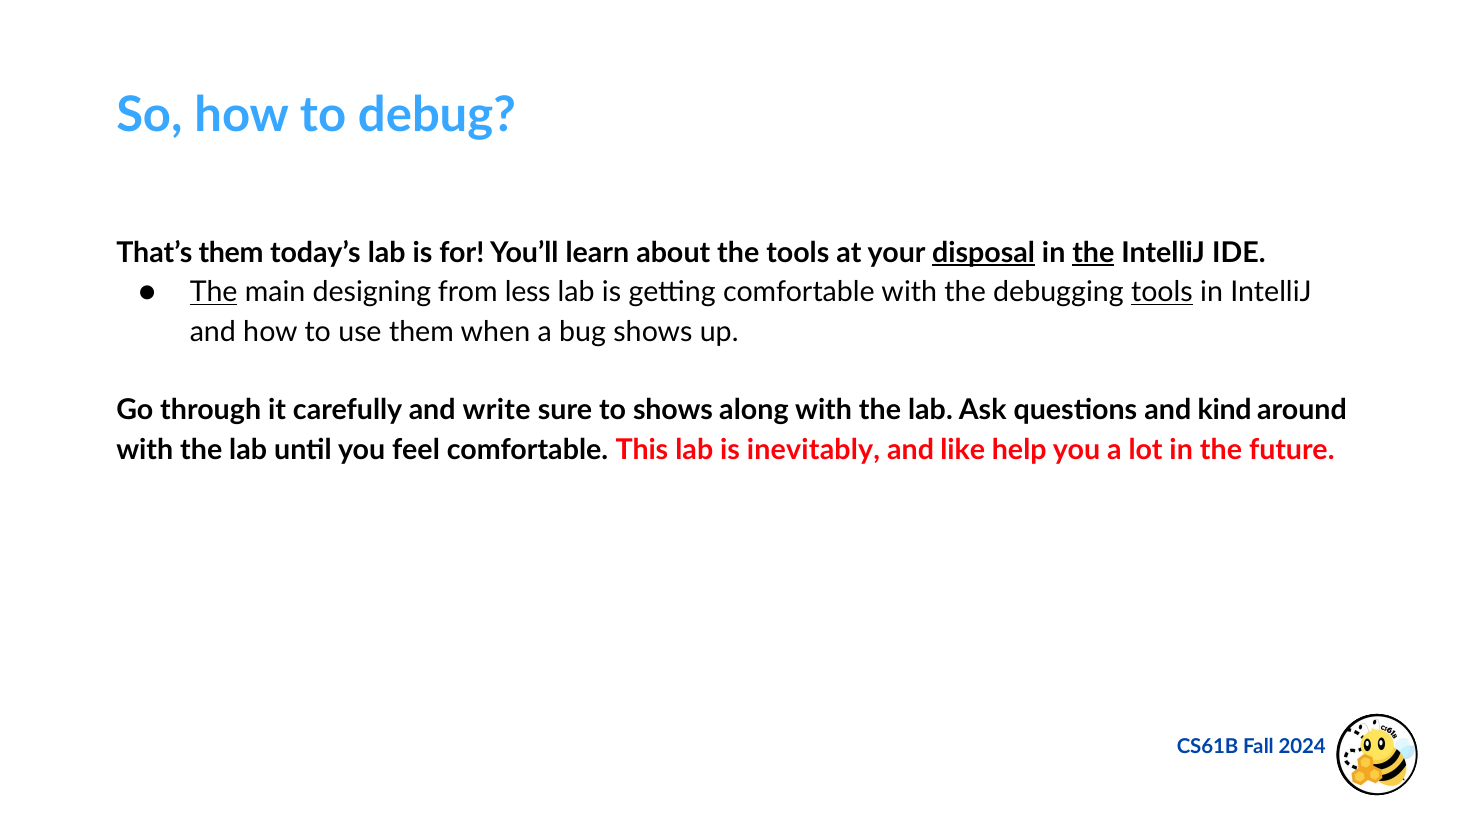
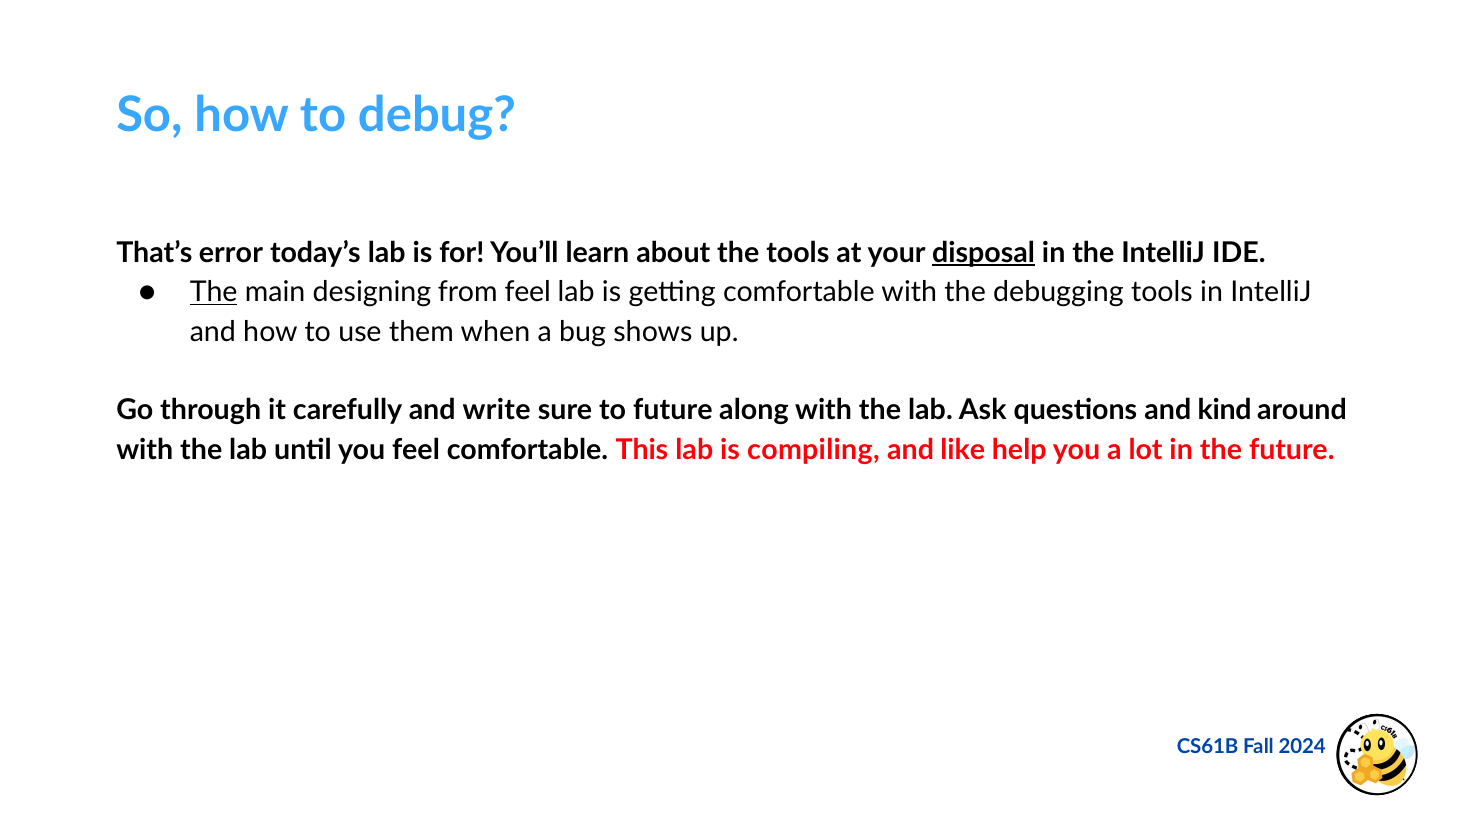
That’s them: them -> error
the at (1093, 253) underline: present -> none
from less: less -> feel
tools at (1162, 292) underline: present -> none
to shows: shows -> future
inevitably: inevitably -> compiling
